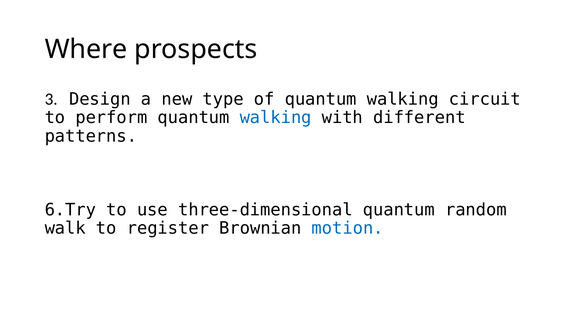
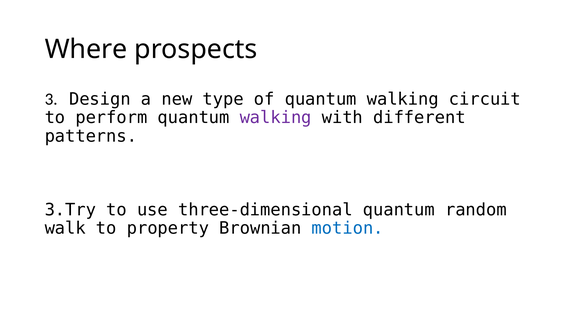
walking at (276, 117) colour: blue -> purple
6.Try: 6.Try -> 3.Try
register: register -> property
